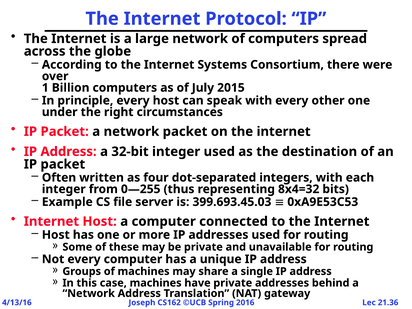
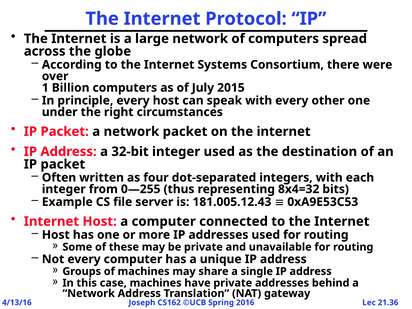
399.693.45.03: 399.693.45.03 -> 181.005.12.43
